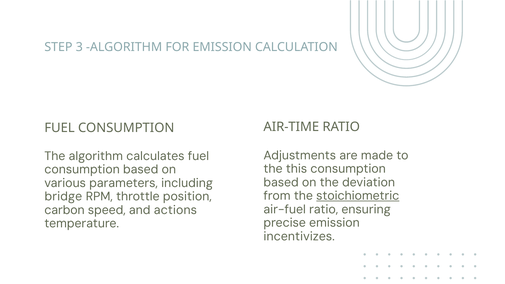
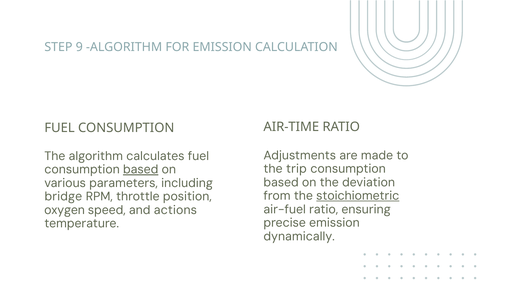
3: 3 -> 9
this: this -> trip
based at (141, 170) underline: none -> present
carbon: carbon -> oxygen
incentivizes: incentivizes -> dynamically
